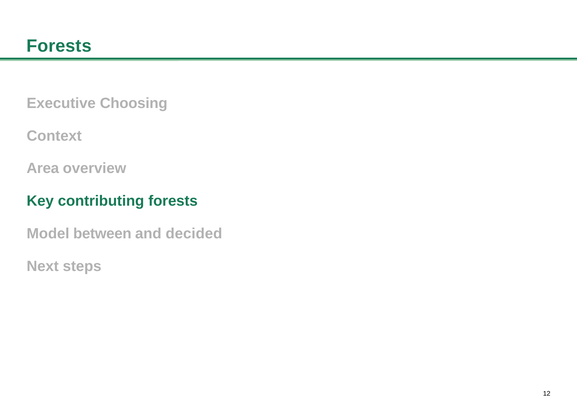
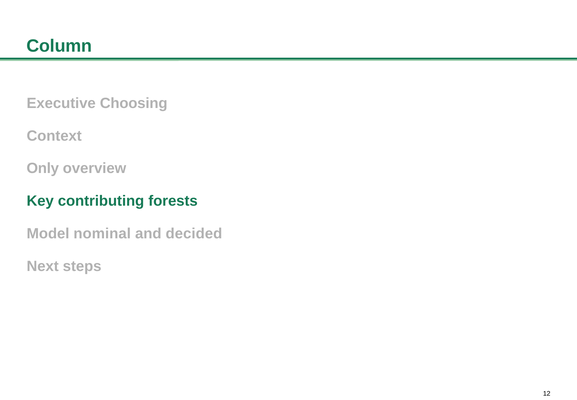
Forests at (59, 46): Forests -> Column
Area: Area -> Only
between: between -> nominal
